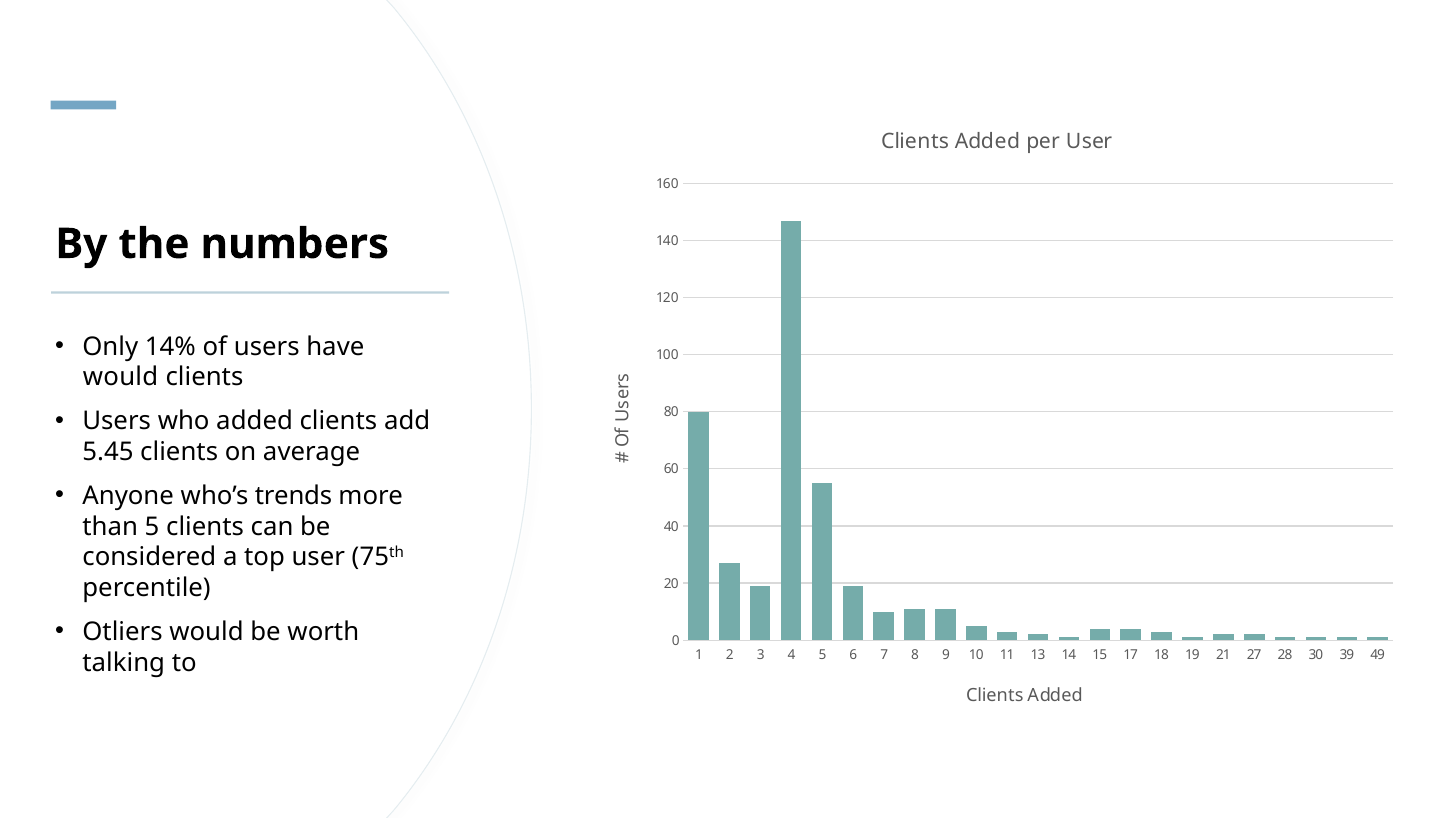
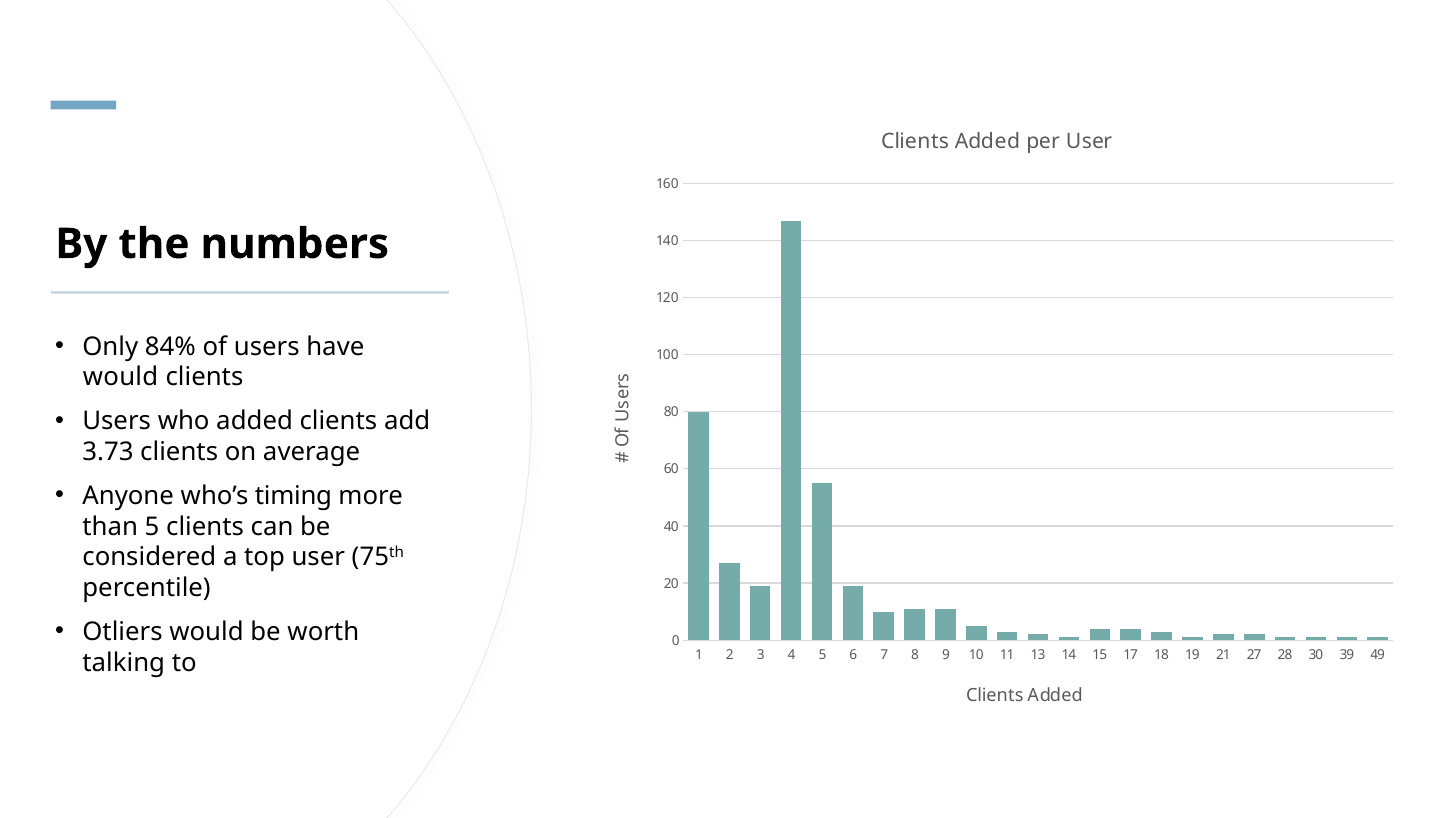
14%: 14% -> 84%
5.45: 5.45 -> 3.73
trends: trends -> timing
